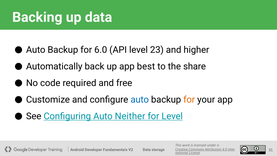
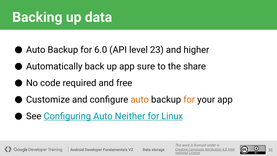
best: best -> sure
auto at (140, 100) colour: blue -> orange
for Level: Level -> Linux
